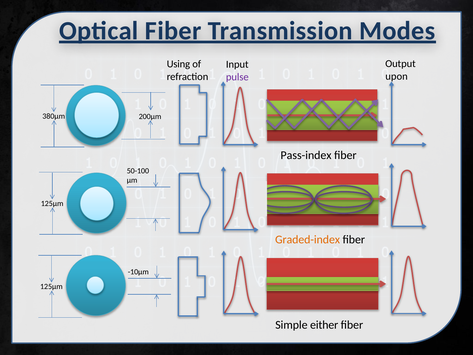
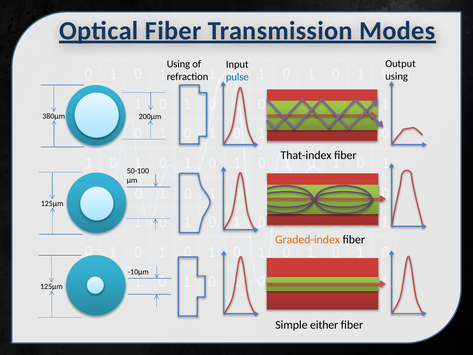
upon at (397, 76): upon -> using
pulse colour: purple -> blue
Pass-index: Pass-index -> That-index
